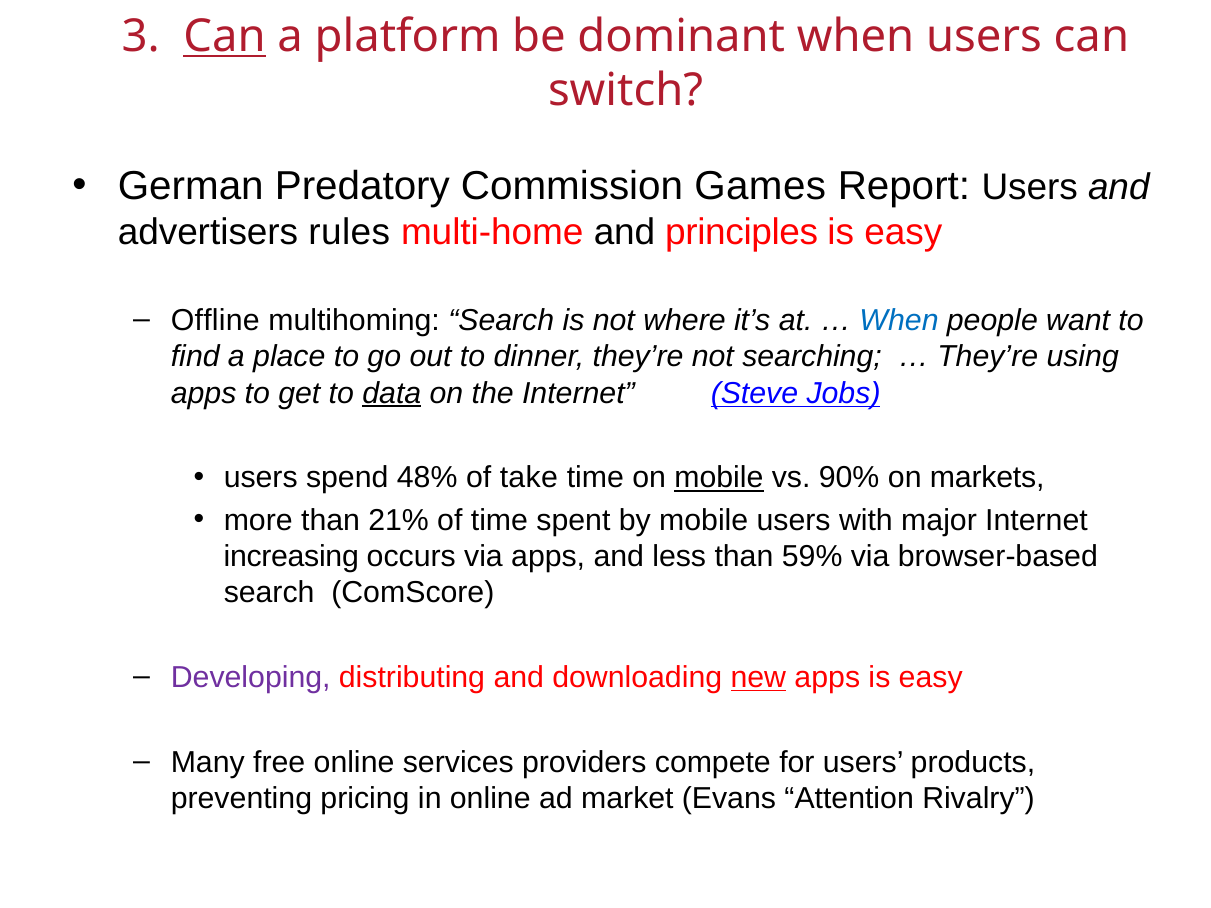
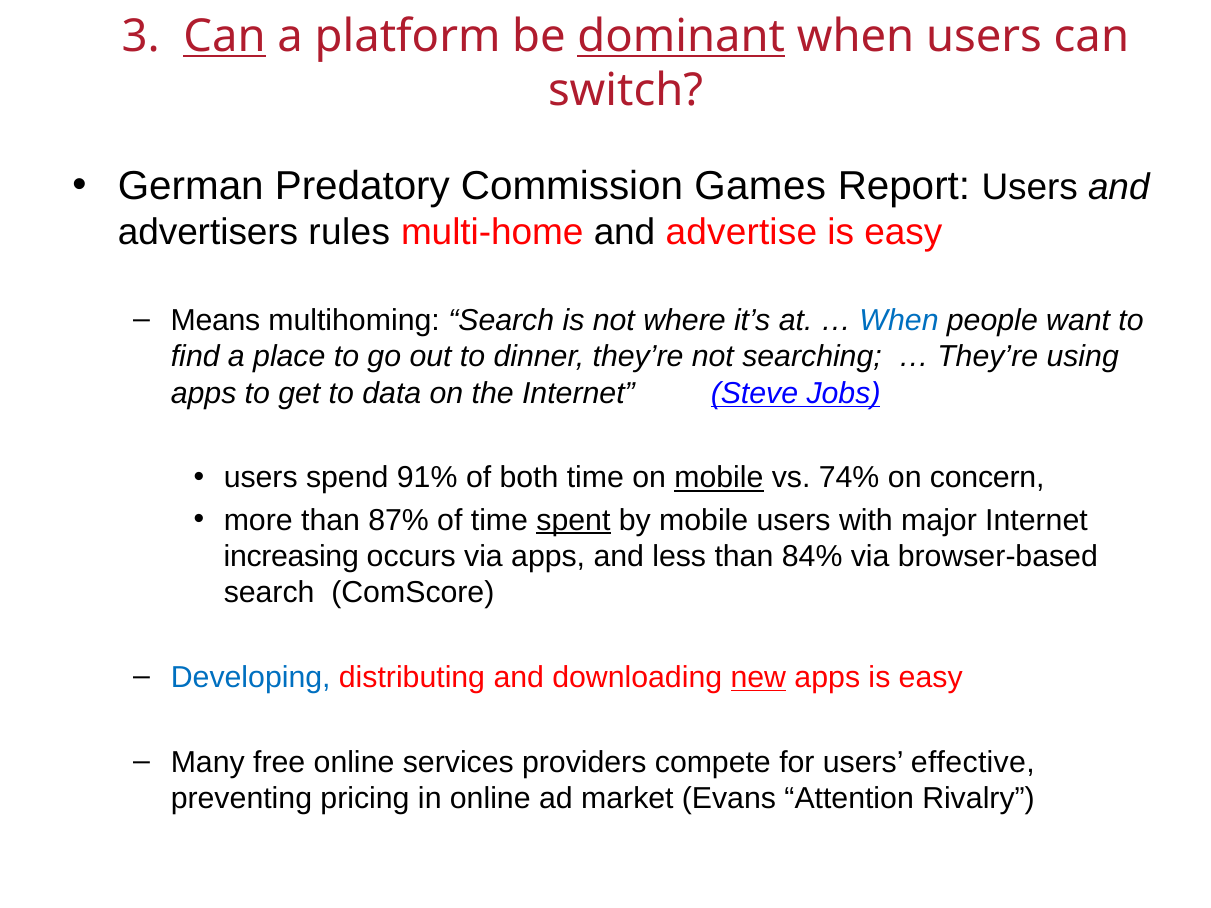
dominant underline: none -> present
principles: principles -> advertise
Offline: Offline -> Means
data underline: present -> none
48%: 48% -> 91%
take: take -> both
90%: 90% -> 74%
markets: markets -> concern
21%: 21% -> 87%
spent underline: none -> present
59%: 59% -> 84%
Developing colour: purple -> blue
products: products -> effective
